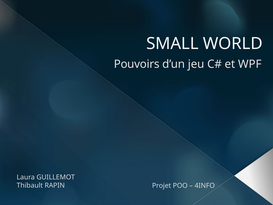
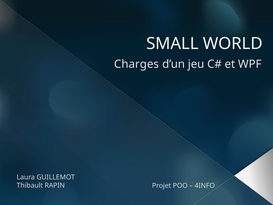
Pouvoirs: Pouvoirs -> Charges
